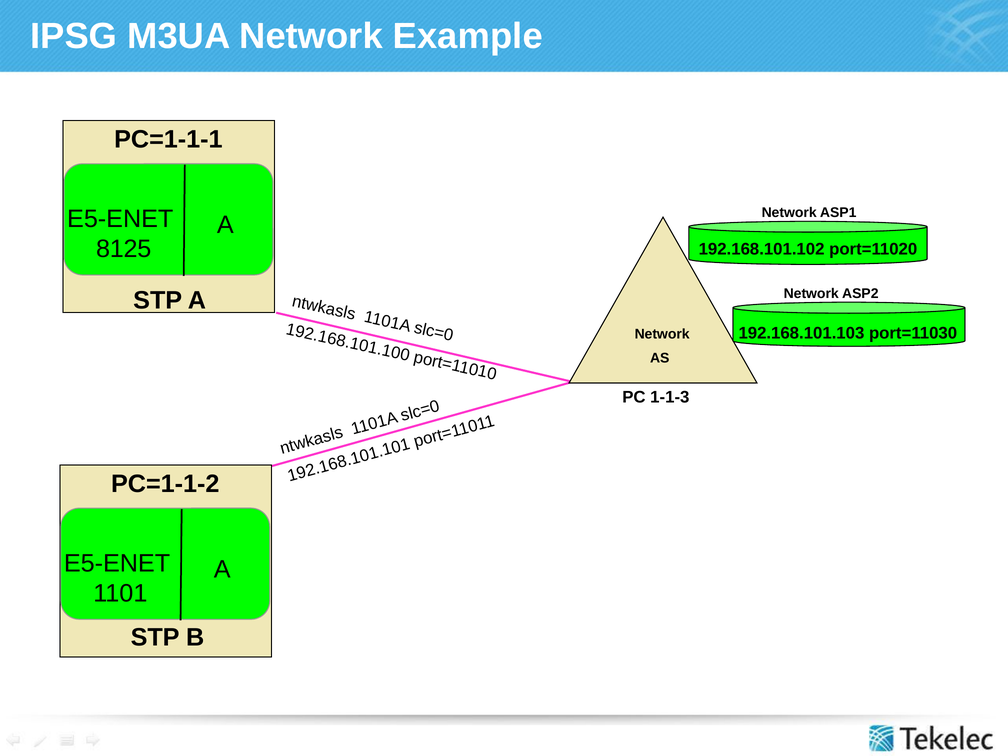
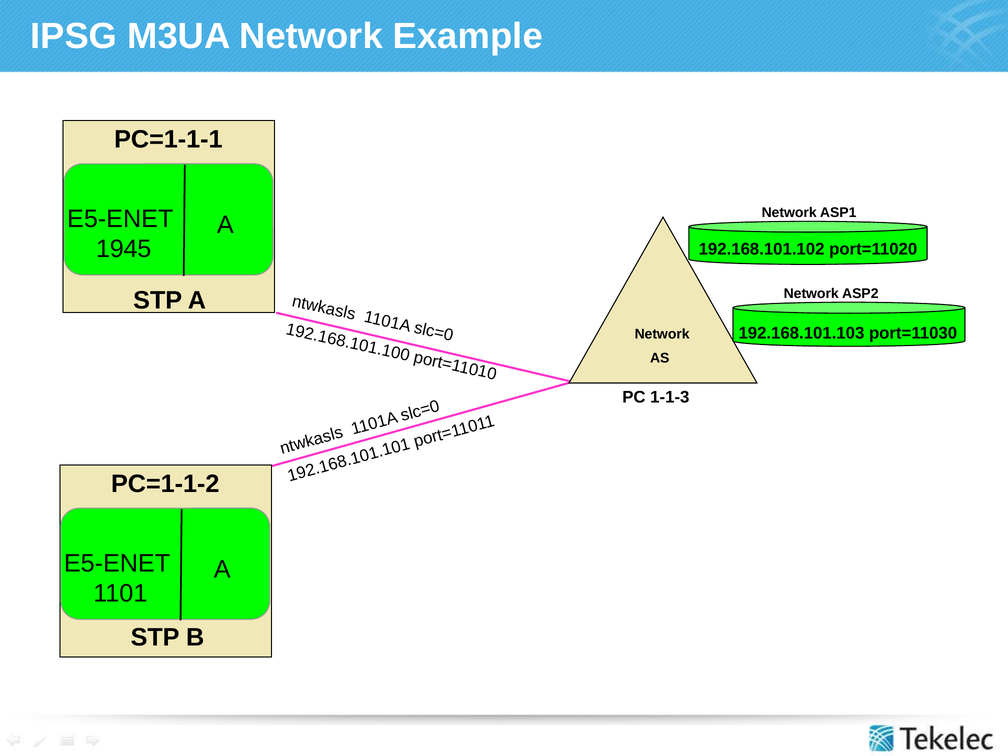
8125: 8125 -> 1945
